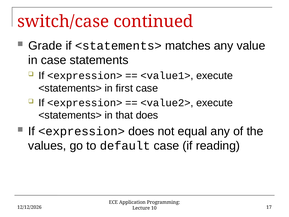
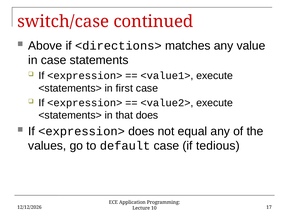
Grade: Grade -> Above
if <statements>: <statements> -> <directions>
reading: reading -> tedious
